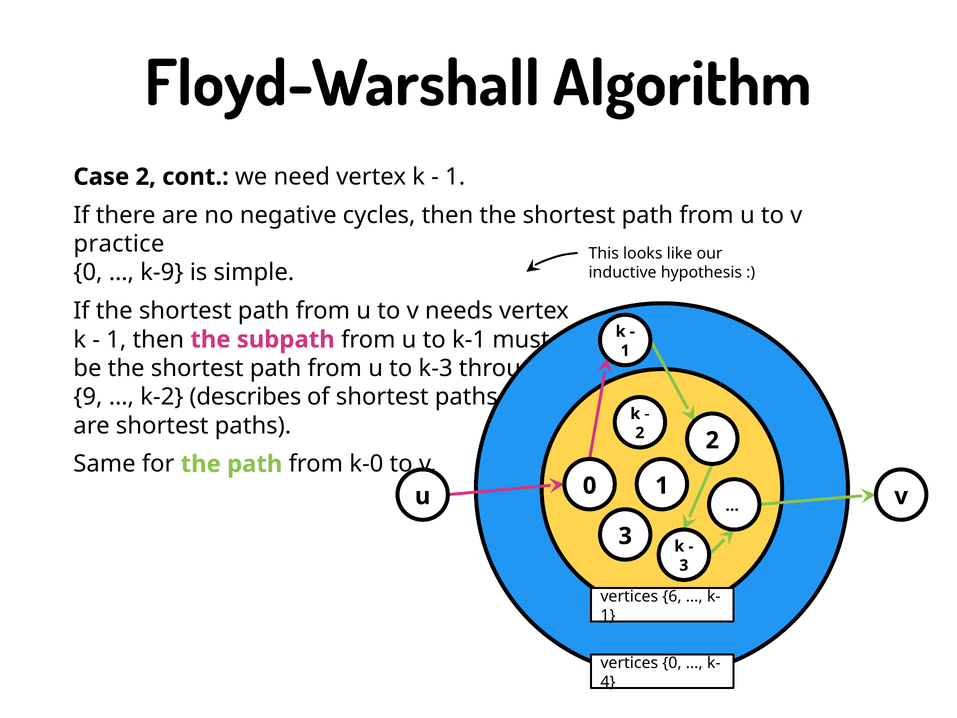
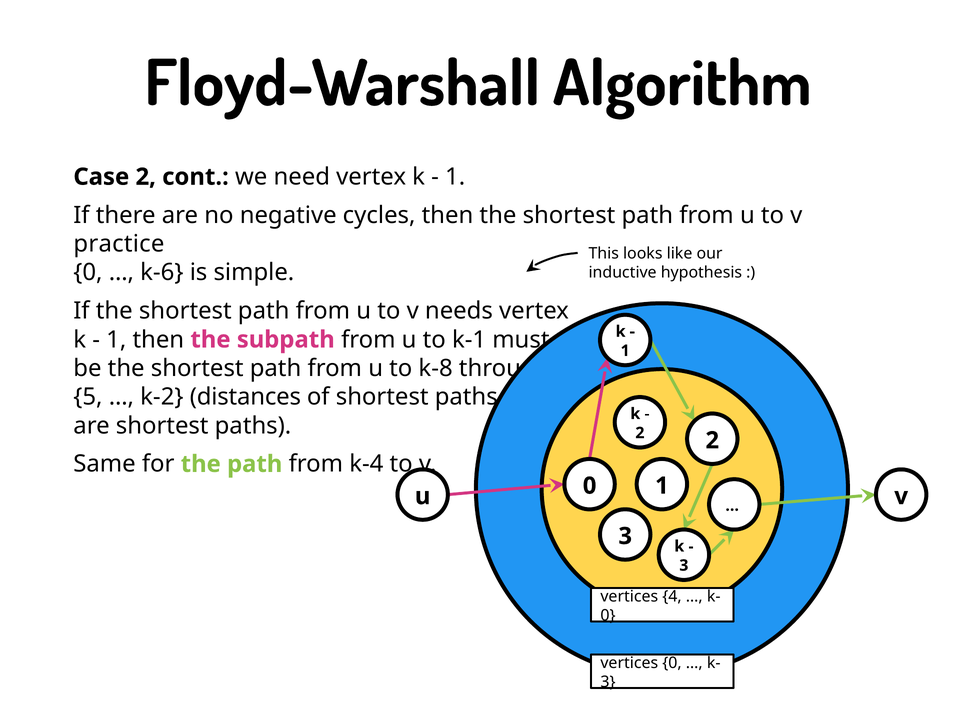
k-9: k-9 -> k-6
k-3: k-3 -> k-8
9: 9 -> 5
describes: describes -> distances
k-0: k-0 -> k-4
6: 6 -> 4
1 at (608, 615): 1 -> 0
4 at (608, 682): 4 -> 3
